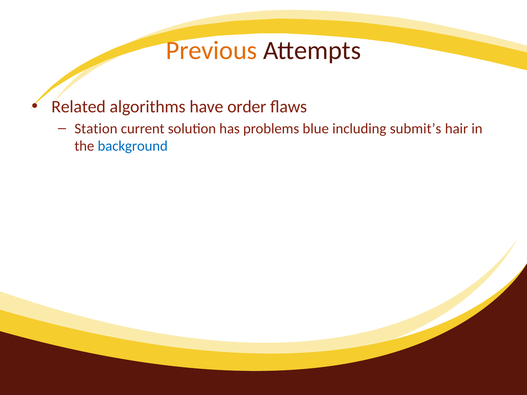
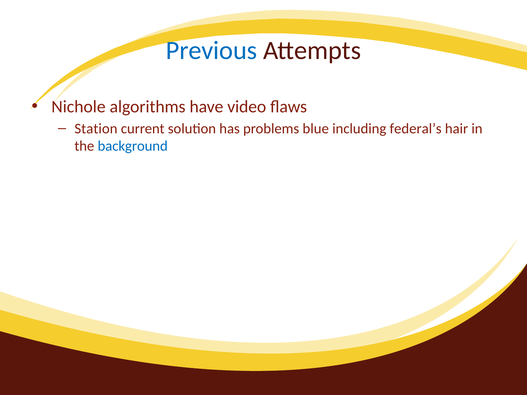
Previous colour: orange -> blue
Related: Related -> Nichole
order: order -> video
submit’s: submit’s -> federal’s
